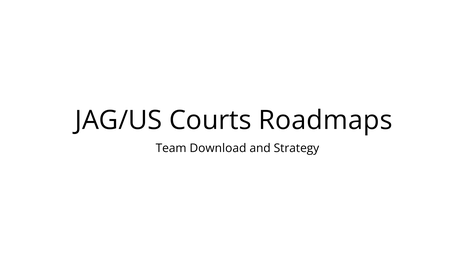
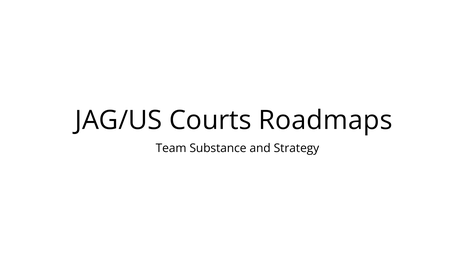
Download: Download -> Substance
